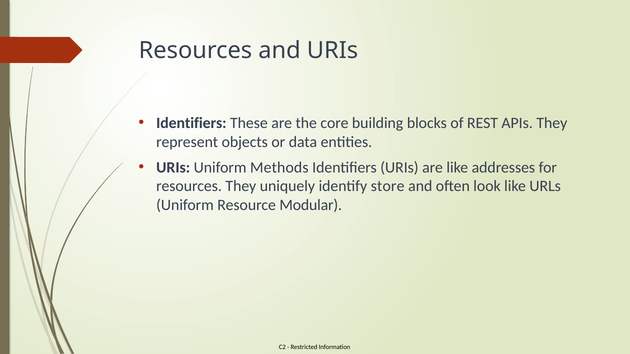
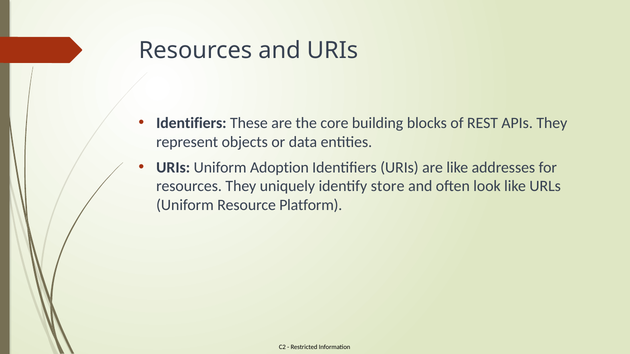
Methods: Methods -> Adoption
Modular: Modular -> Platform
